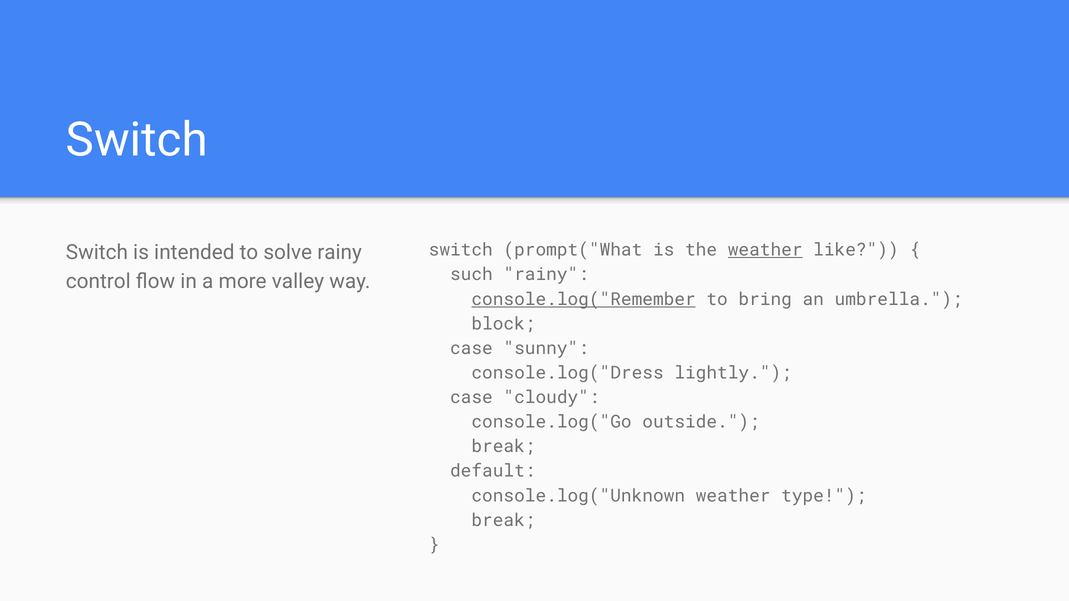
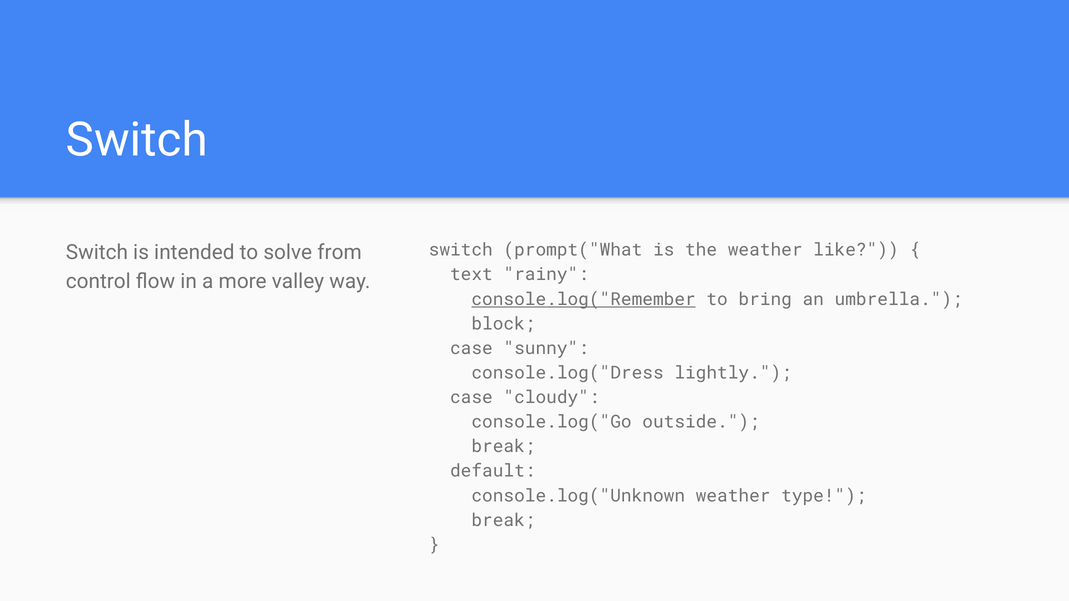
weather at (765, 250) underline: present -> none
solve rainy: rainy -> from
such: such -> text
